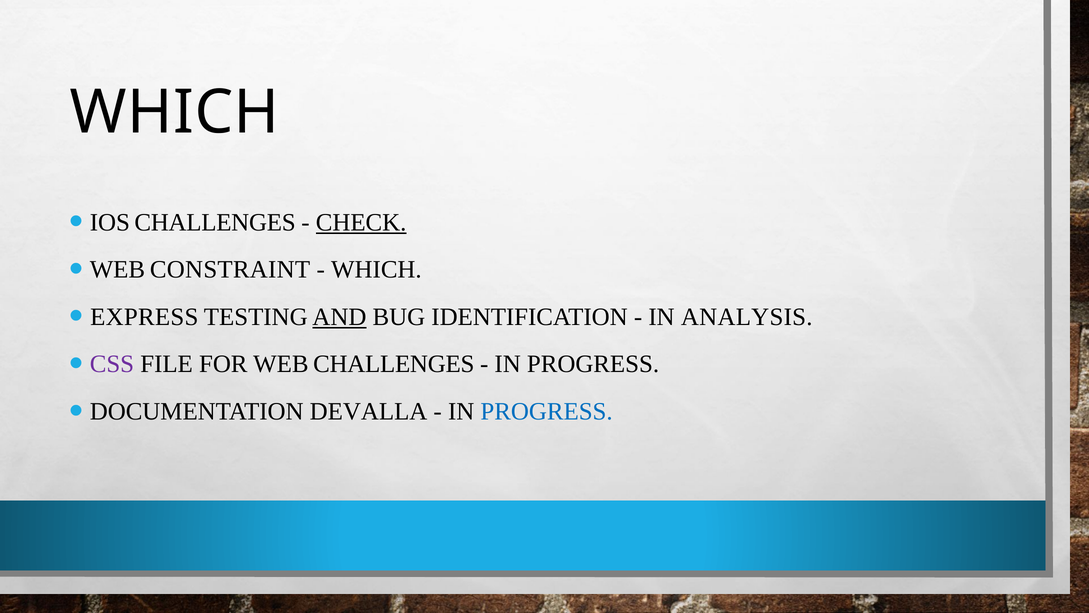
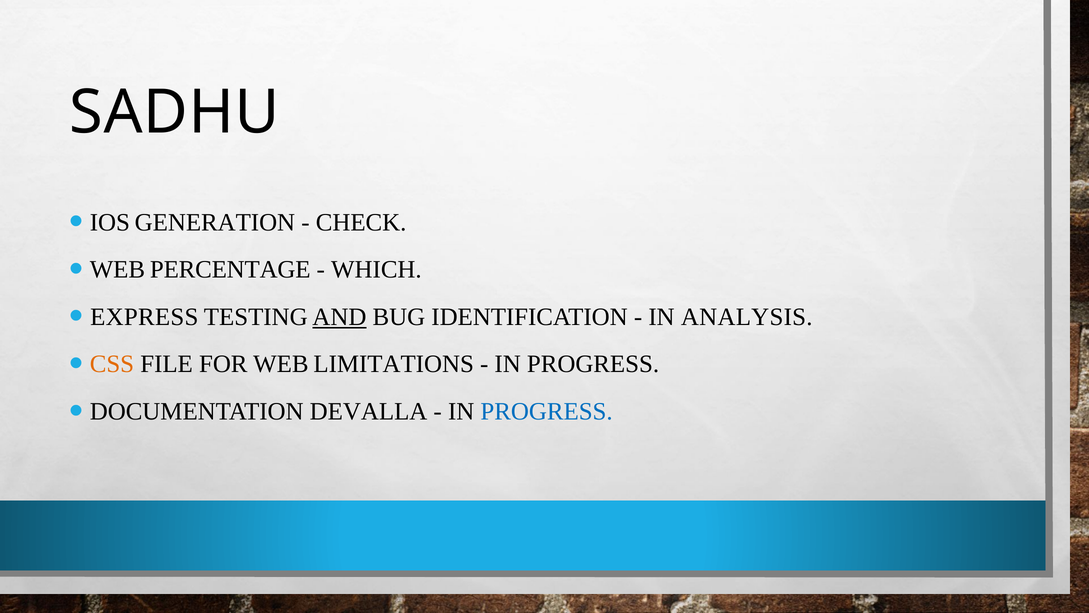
WHICH at (174, 112): WHICH -> SADHU
IOS CHALLENGES: CHALLENGES -> GENERATION
CHECK underline: present -> none
CONSTRAINT: CONSTRAINT -> PERCENTAGE
CSS colour: purple -> orange
WEB CHALLENGES: CHALLENGES -> LIMITATIONS
